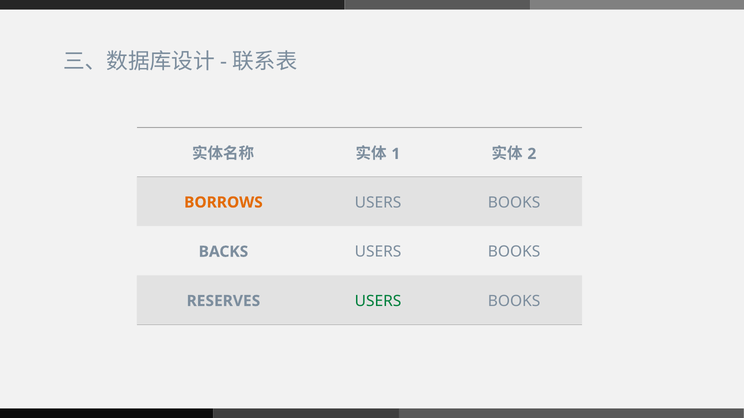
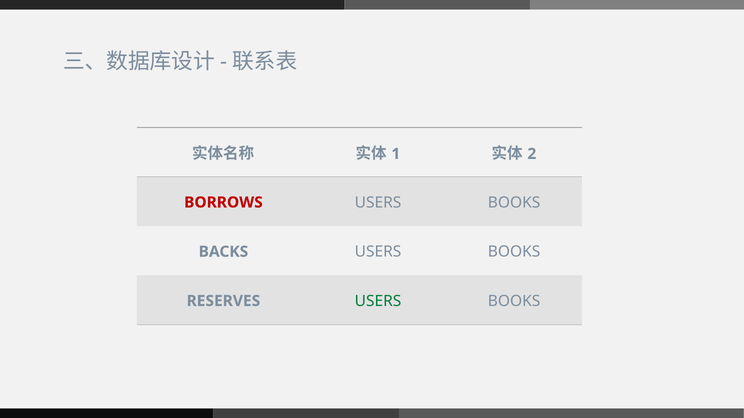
BORROWS colour: orange -> red
